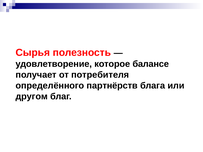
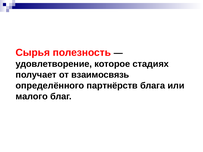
балансе: балансе -> стадиях
потребителя: потребителя -> взаимосвязь
другом: другом -> малого
